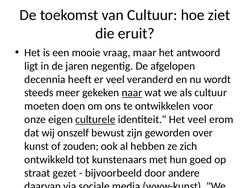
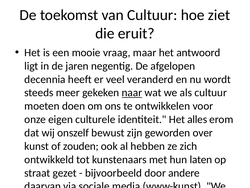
culturele underline: present -> none
Het veel: veel -> alles
goed: goed -> laten
